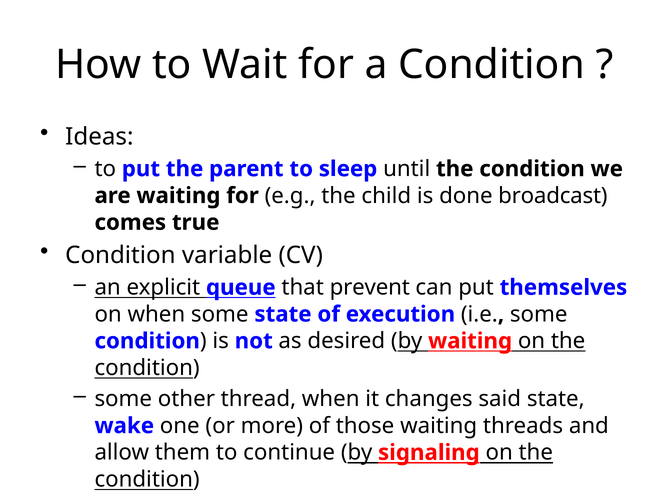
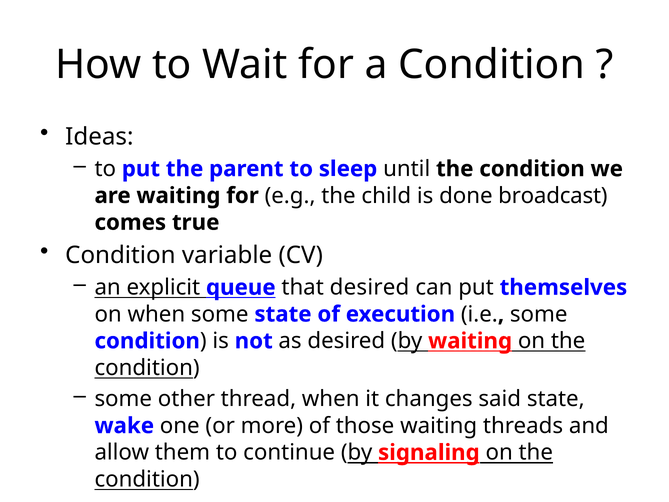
that prevent: prevent -> desired
